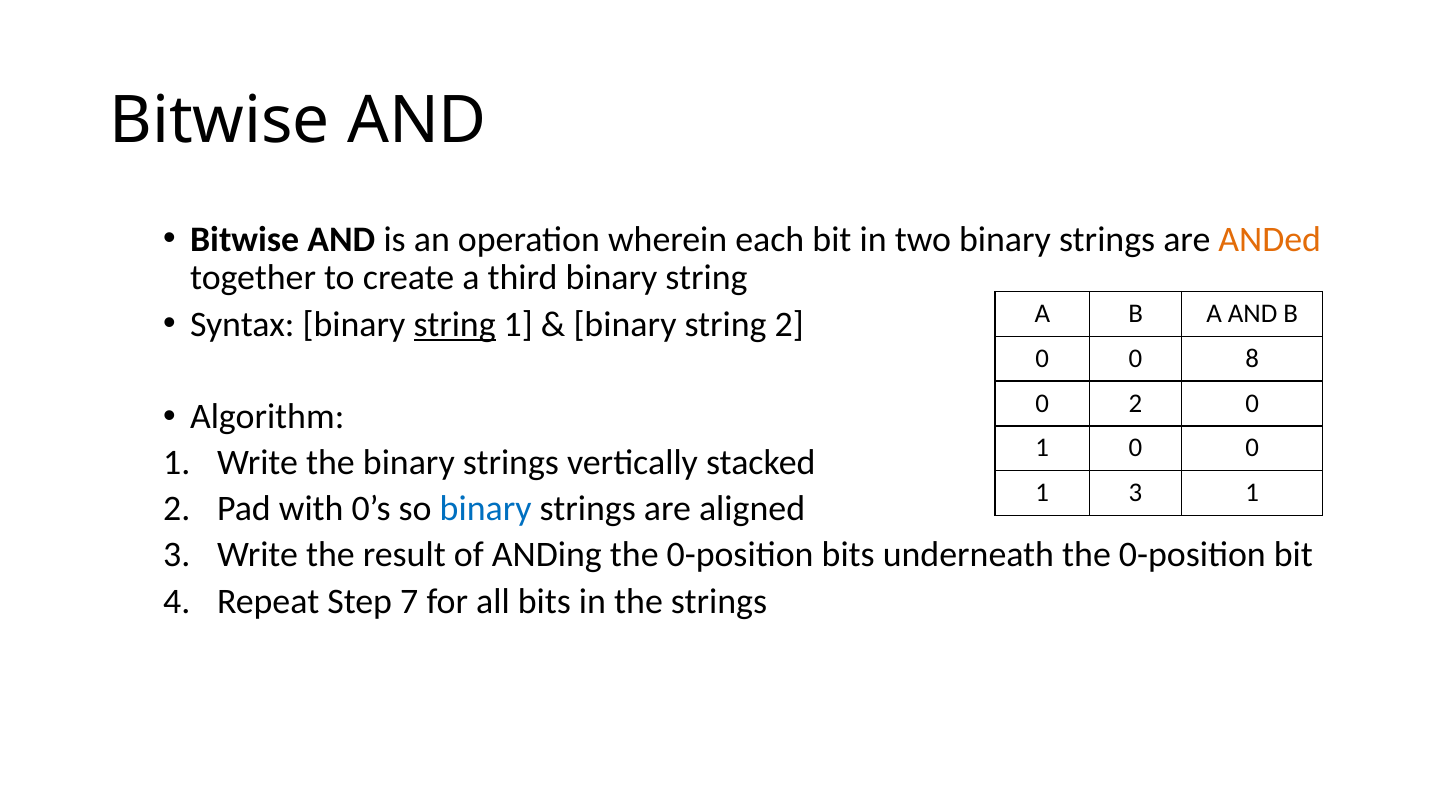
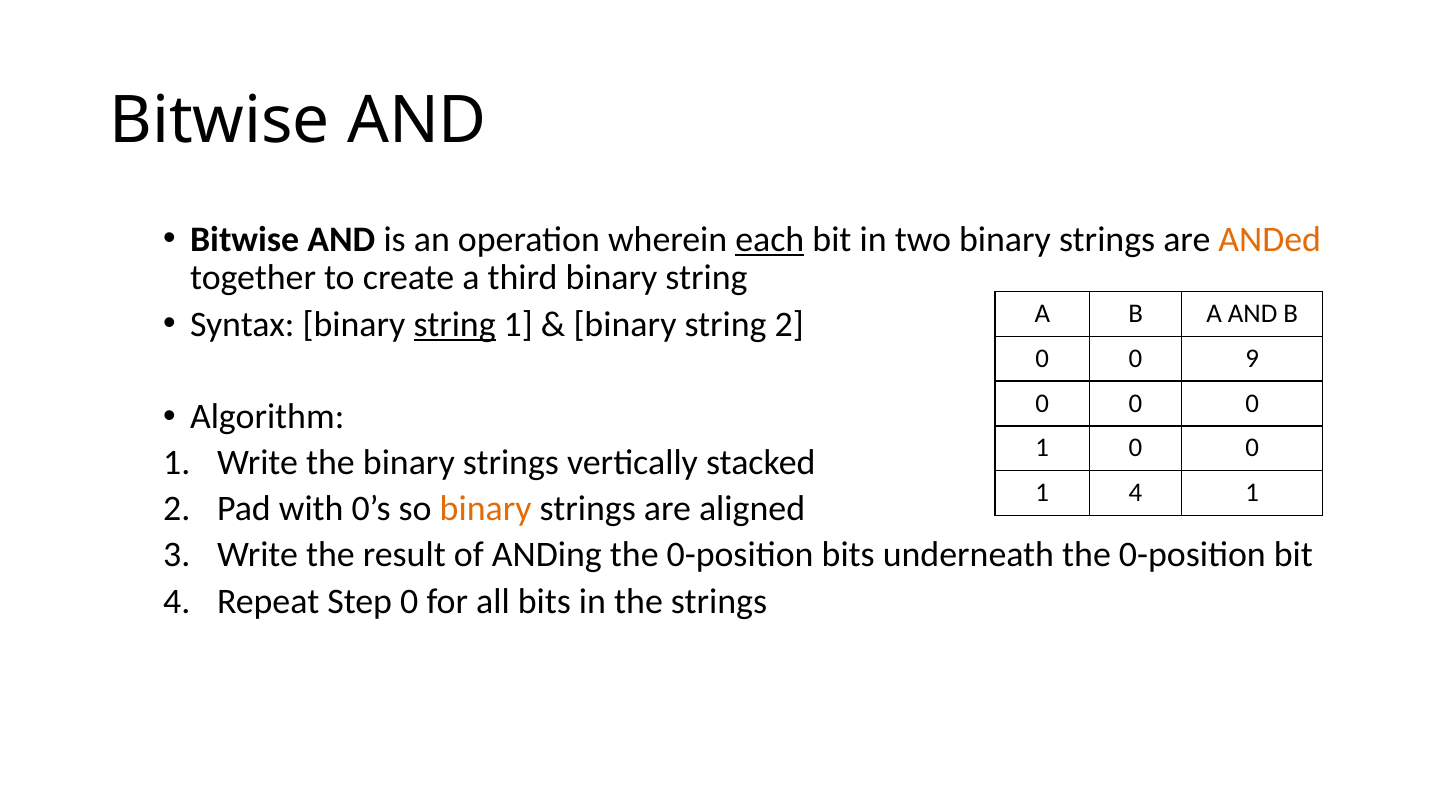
each underline: none -> present
8: 8 -> 9
2 at (1136, 403): 2 -> 0
1 3: 3 -> 4
binary at (486, 509) colour: blue -> orange
Step 7: 7 -> 0
